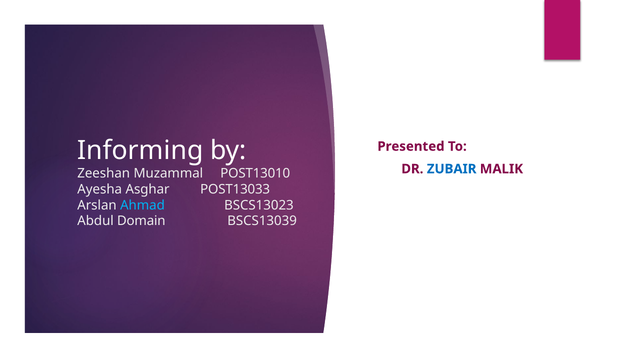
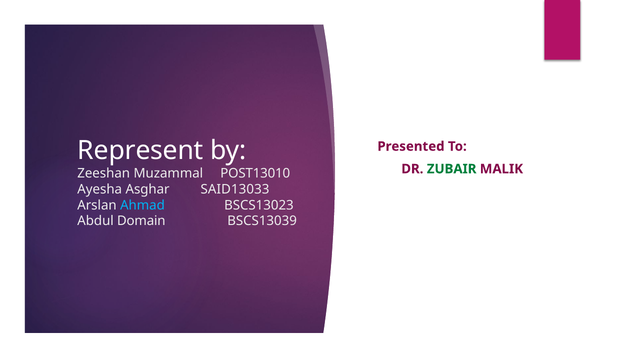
Informing: Informing -> Represent
ZUBAIR colour: blue -> green
POST13033: POST13033 -> SAID13033
